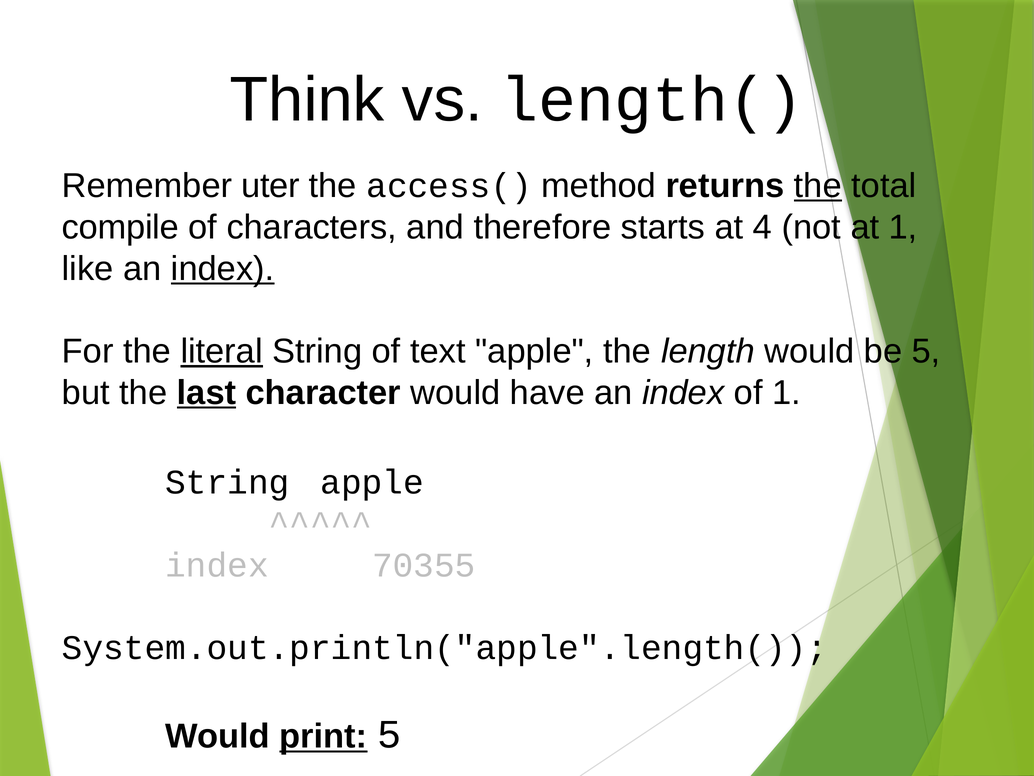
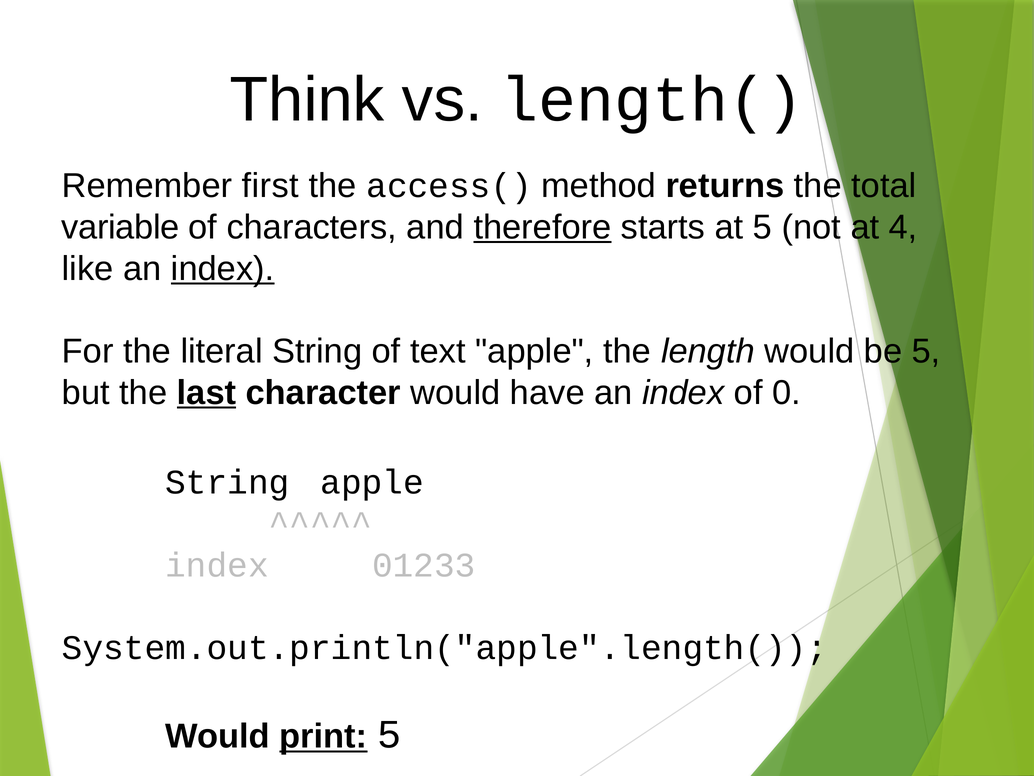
uter: uter -> first
the at (818, 186) underline: present -> none
compile: compile -> variable
therefore underline: none -> present
at 4: 4 -> 5
at 1: 1 -> 4
literal underline: present -> none
of 1: 1 -> 0
70355: 70355 -> 01233
